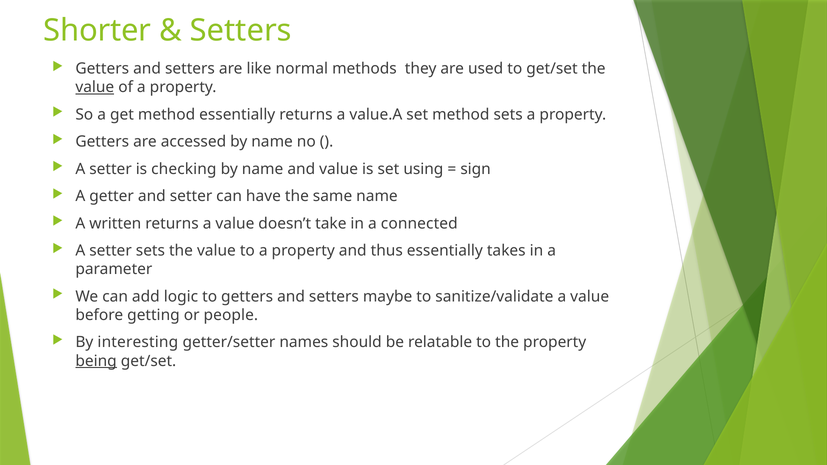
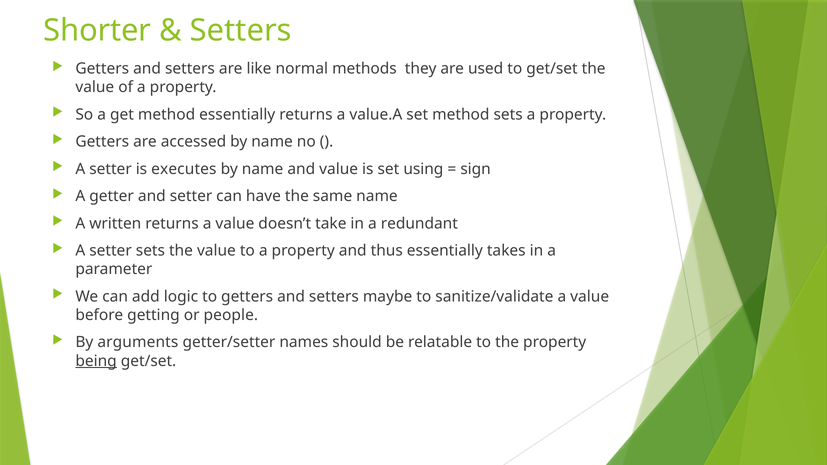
value at (95, 87) underline: present -> none
checking: checking -> executes
connected: connected -> redundant
interesting: interesting -> arguments
